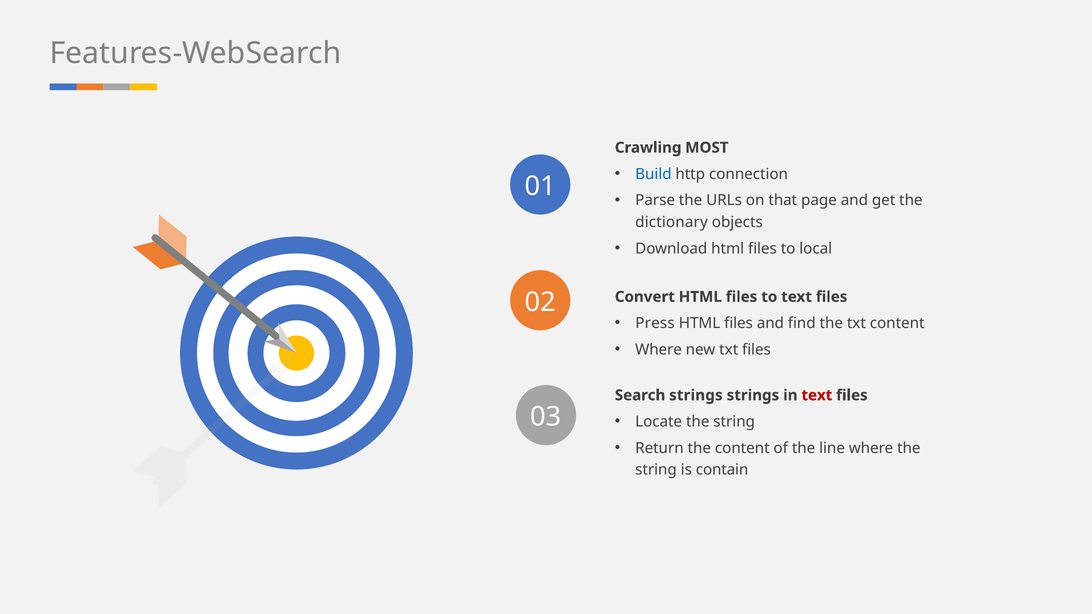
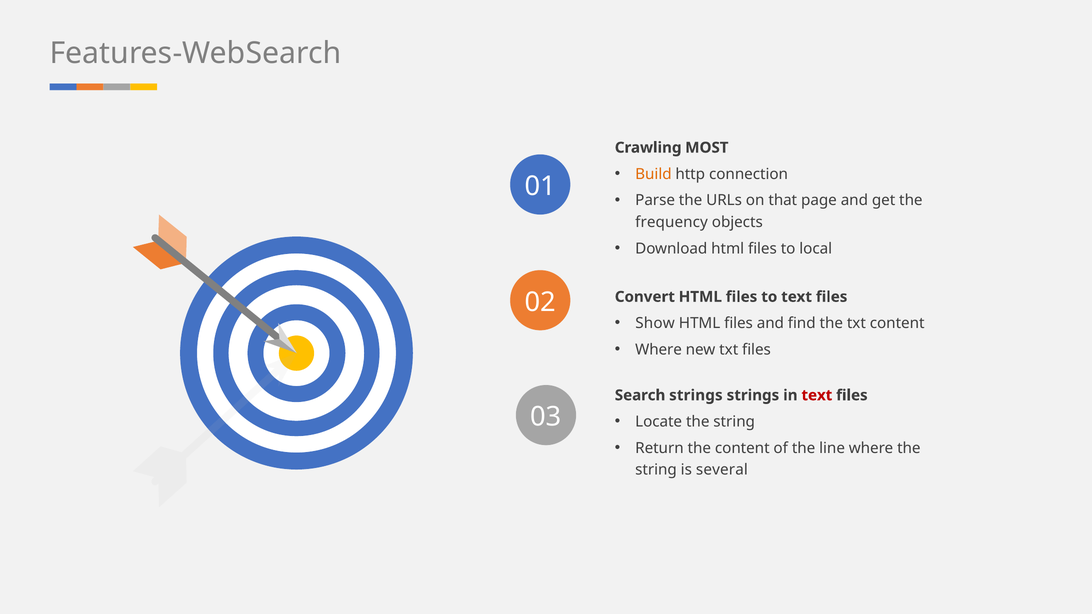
Build colour: blue -> orange
dictionary: dictionary -> frequency
Press: Press -> Show
contain: contain -> several
